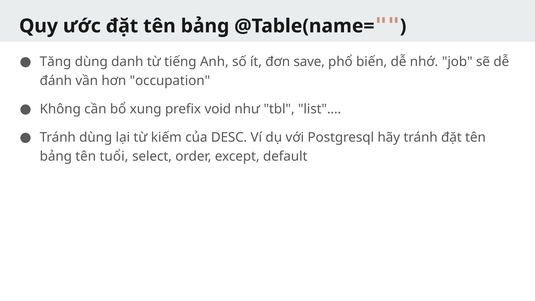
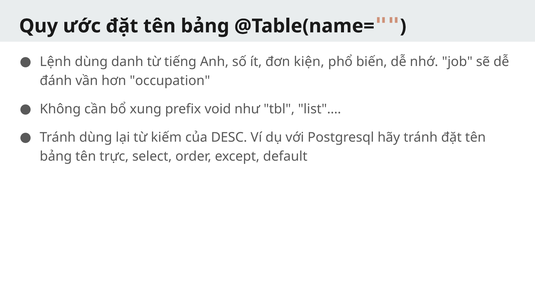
Tăng: Tăng -> Lệnh
save: save -> kiện
tuổi: tuổi -> trực
